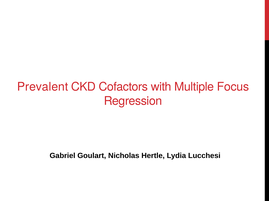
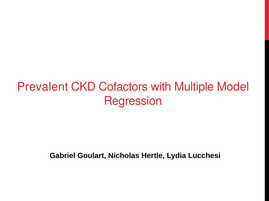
Focus: Focus -> Model
